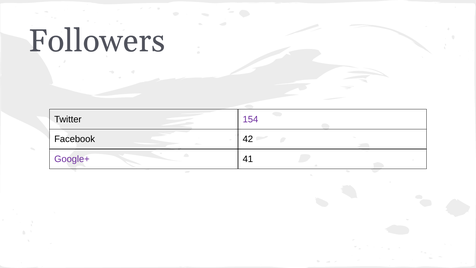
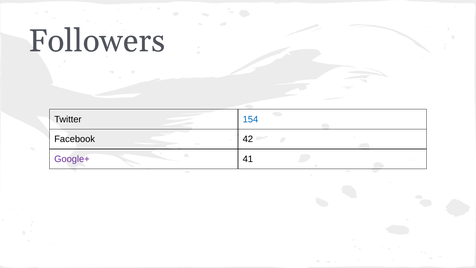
154 colour: purple -> blue
